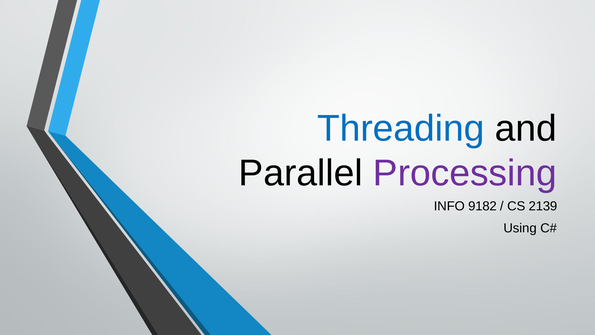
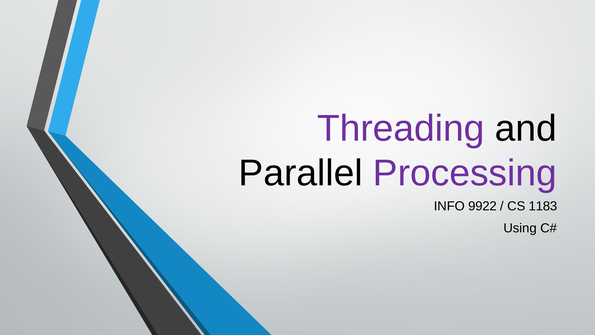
Threading colour: blue -> purple
9182: 9182 -> 9922
2139: 2139 -> 1183
